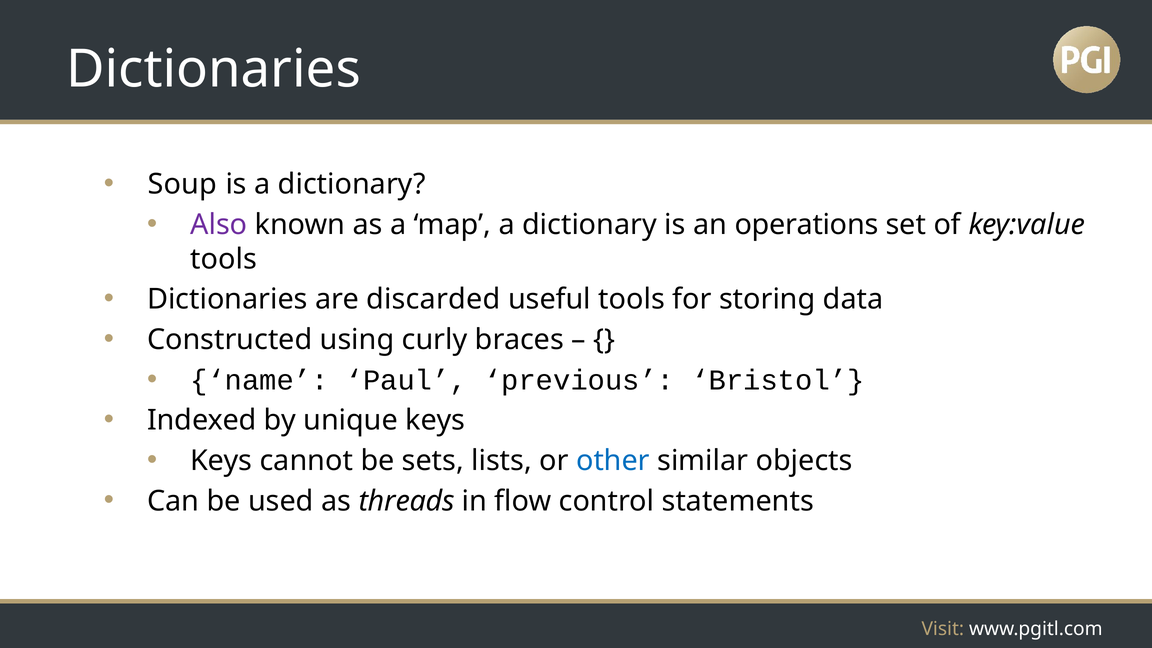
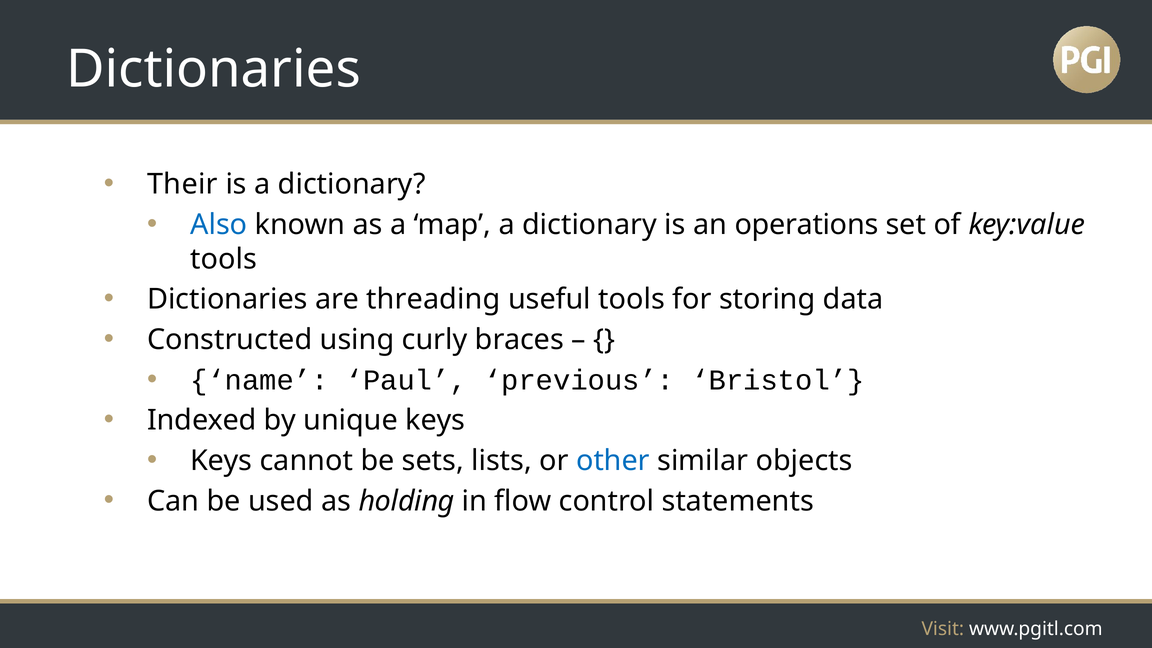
Soup: Soup -> Their
Also colour: purple -> blue
discarded: discarded -> threading
threads: threads -> holding
